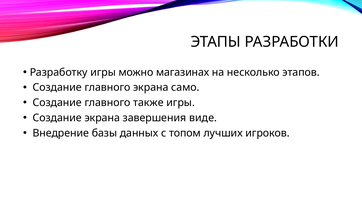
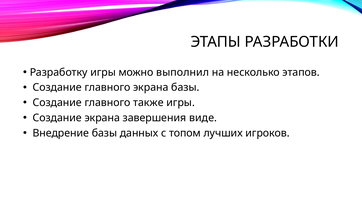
магазинах: магазинах -> выполнил
экрана само: само -> базы
